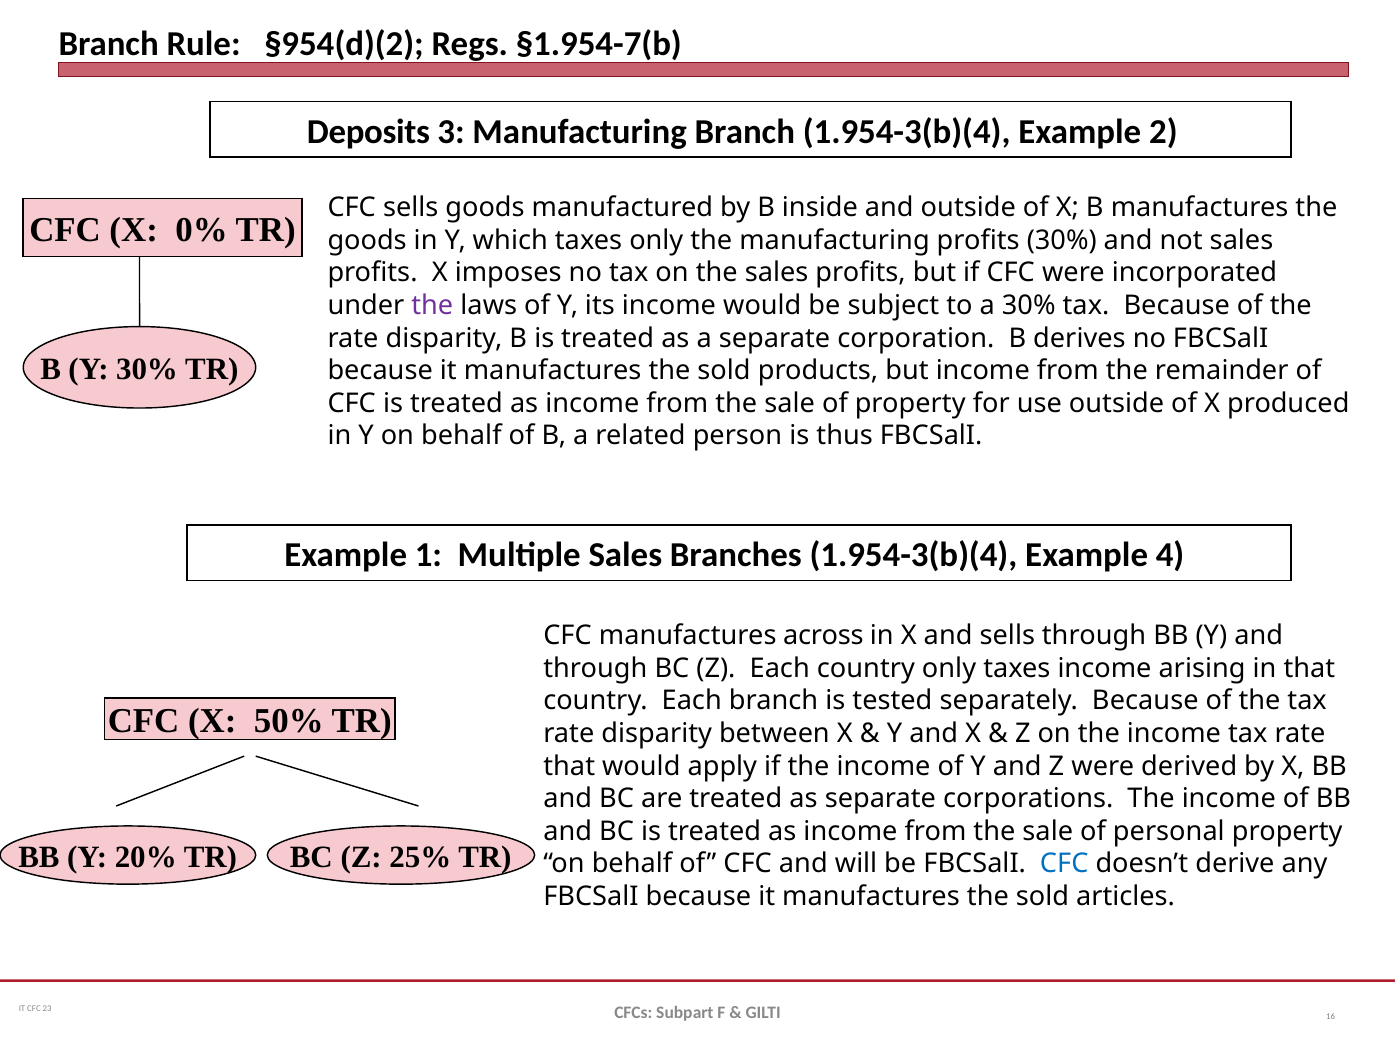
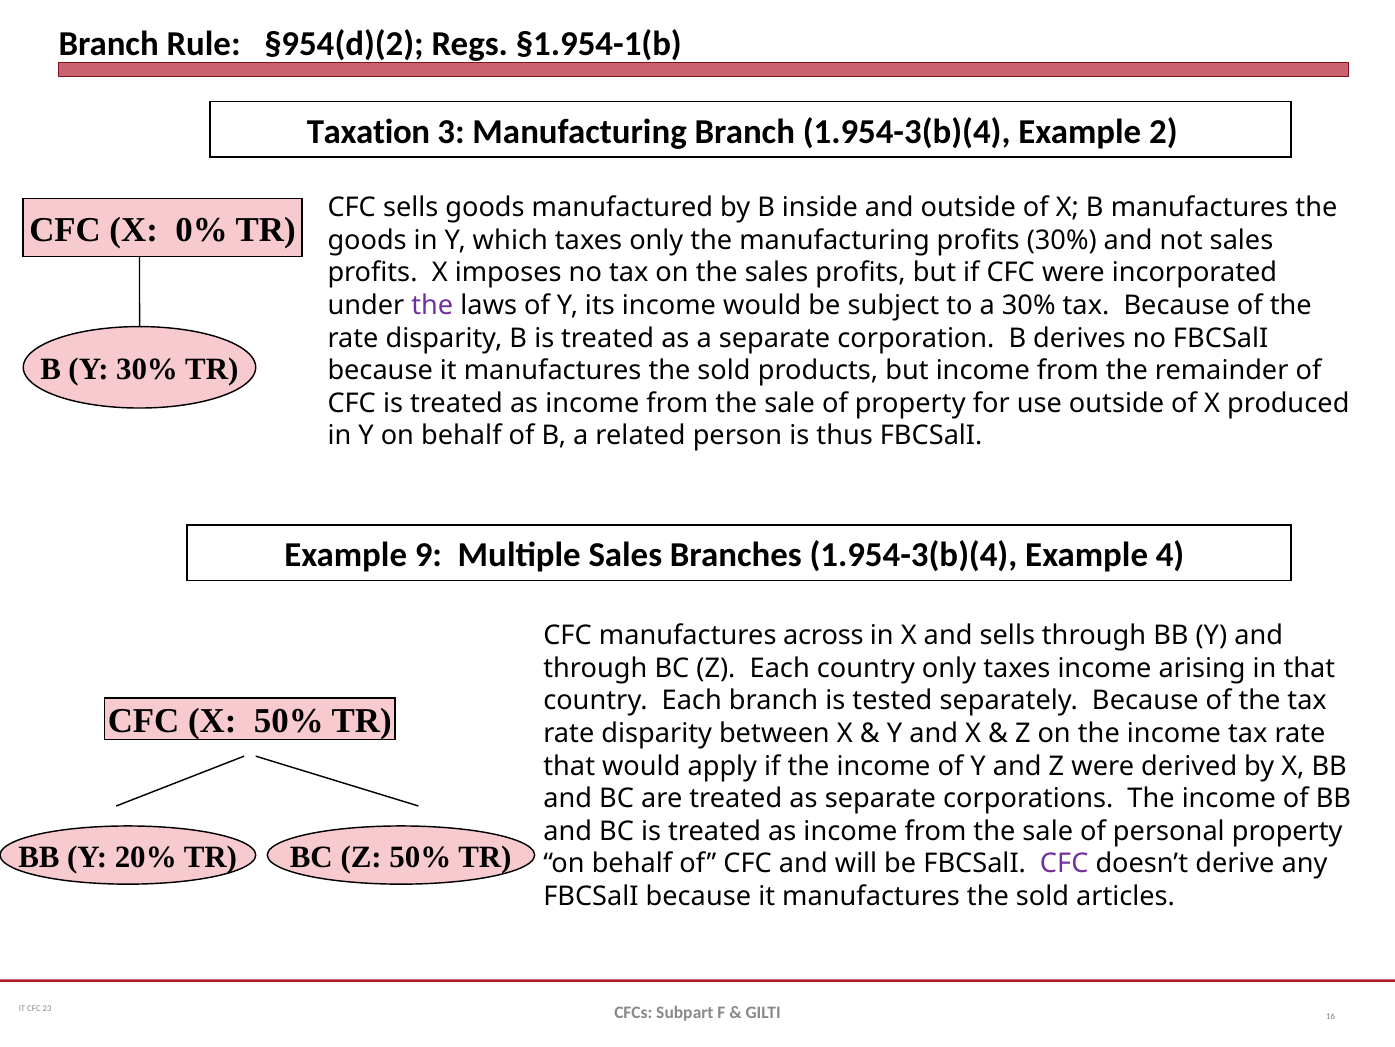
§1.954-7(b: §1.954-7(b -> §1.954-1(b
Deposits: Deposits -> Taxation
1: 1 -> 9
Z 25%: 25% -> 50%
CFC at (1064, 863) colour: blue -> purple
